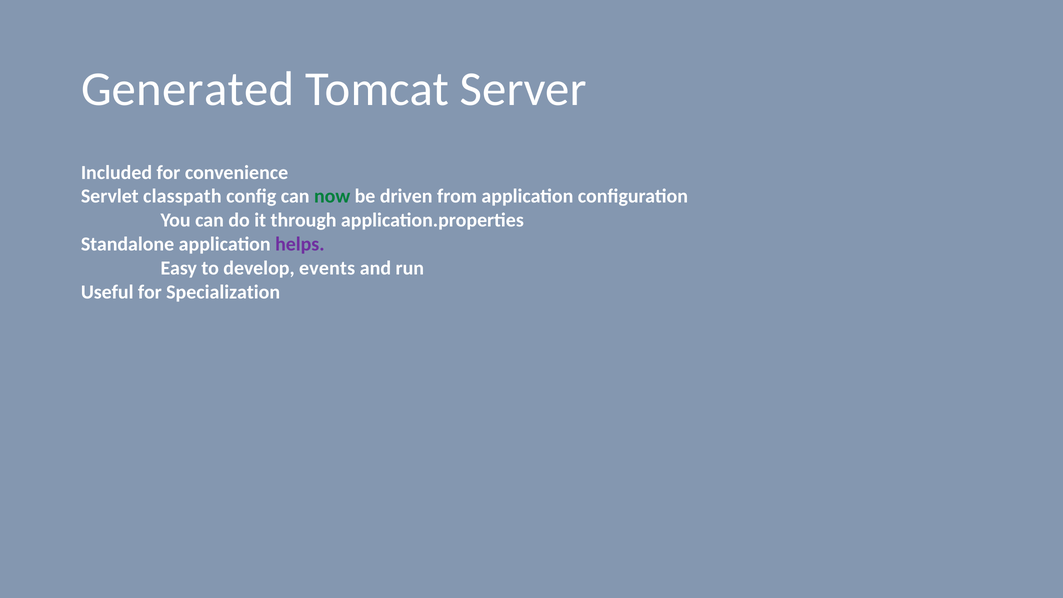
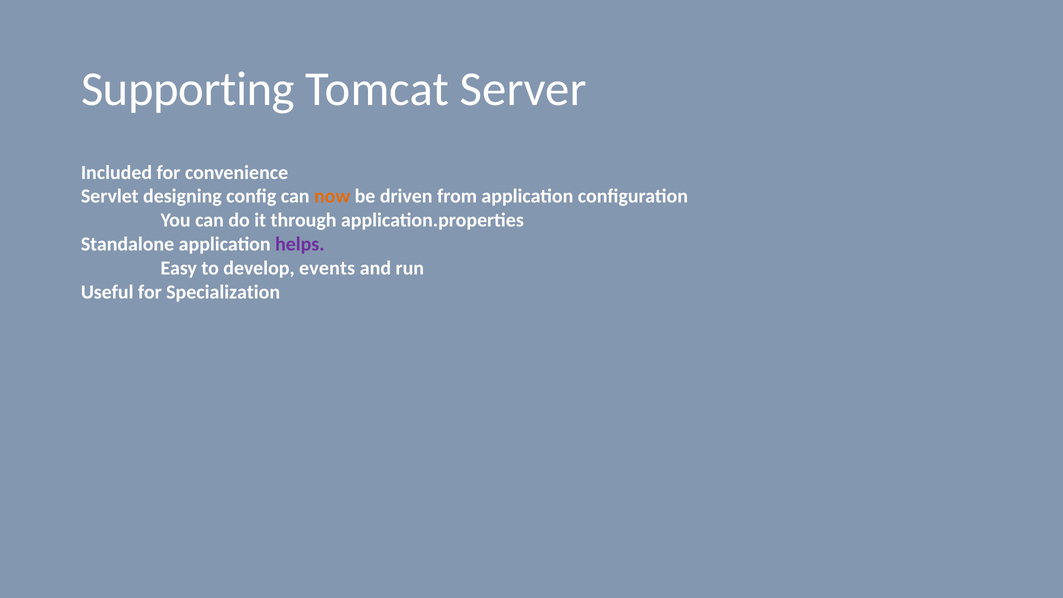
Generated: Generated -> Supporting
classpath: classpath -> designing
now colour: green -> orange
